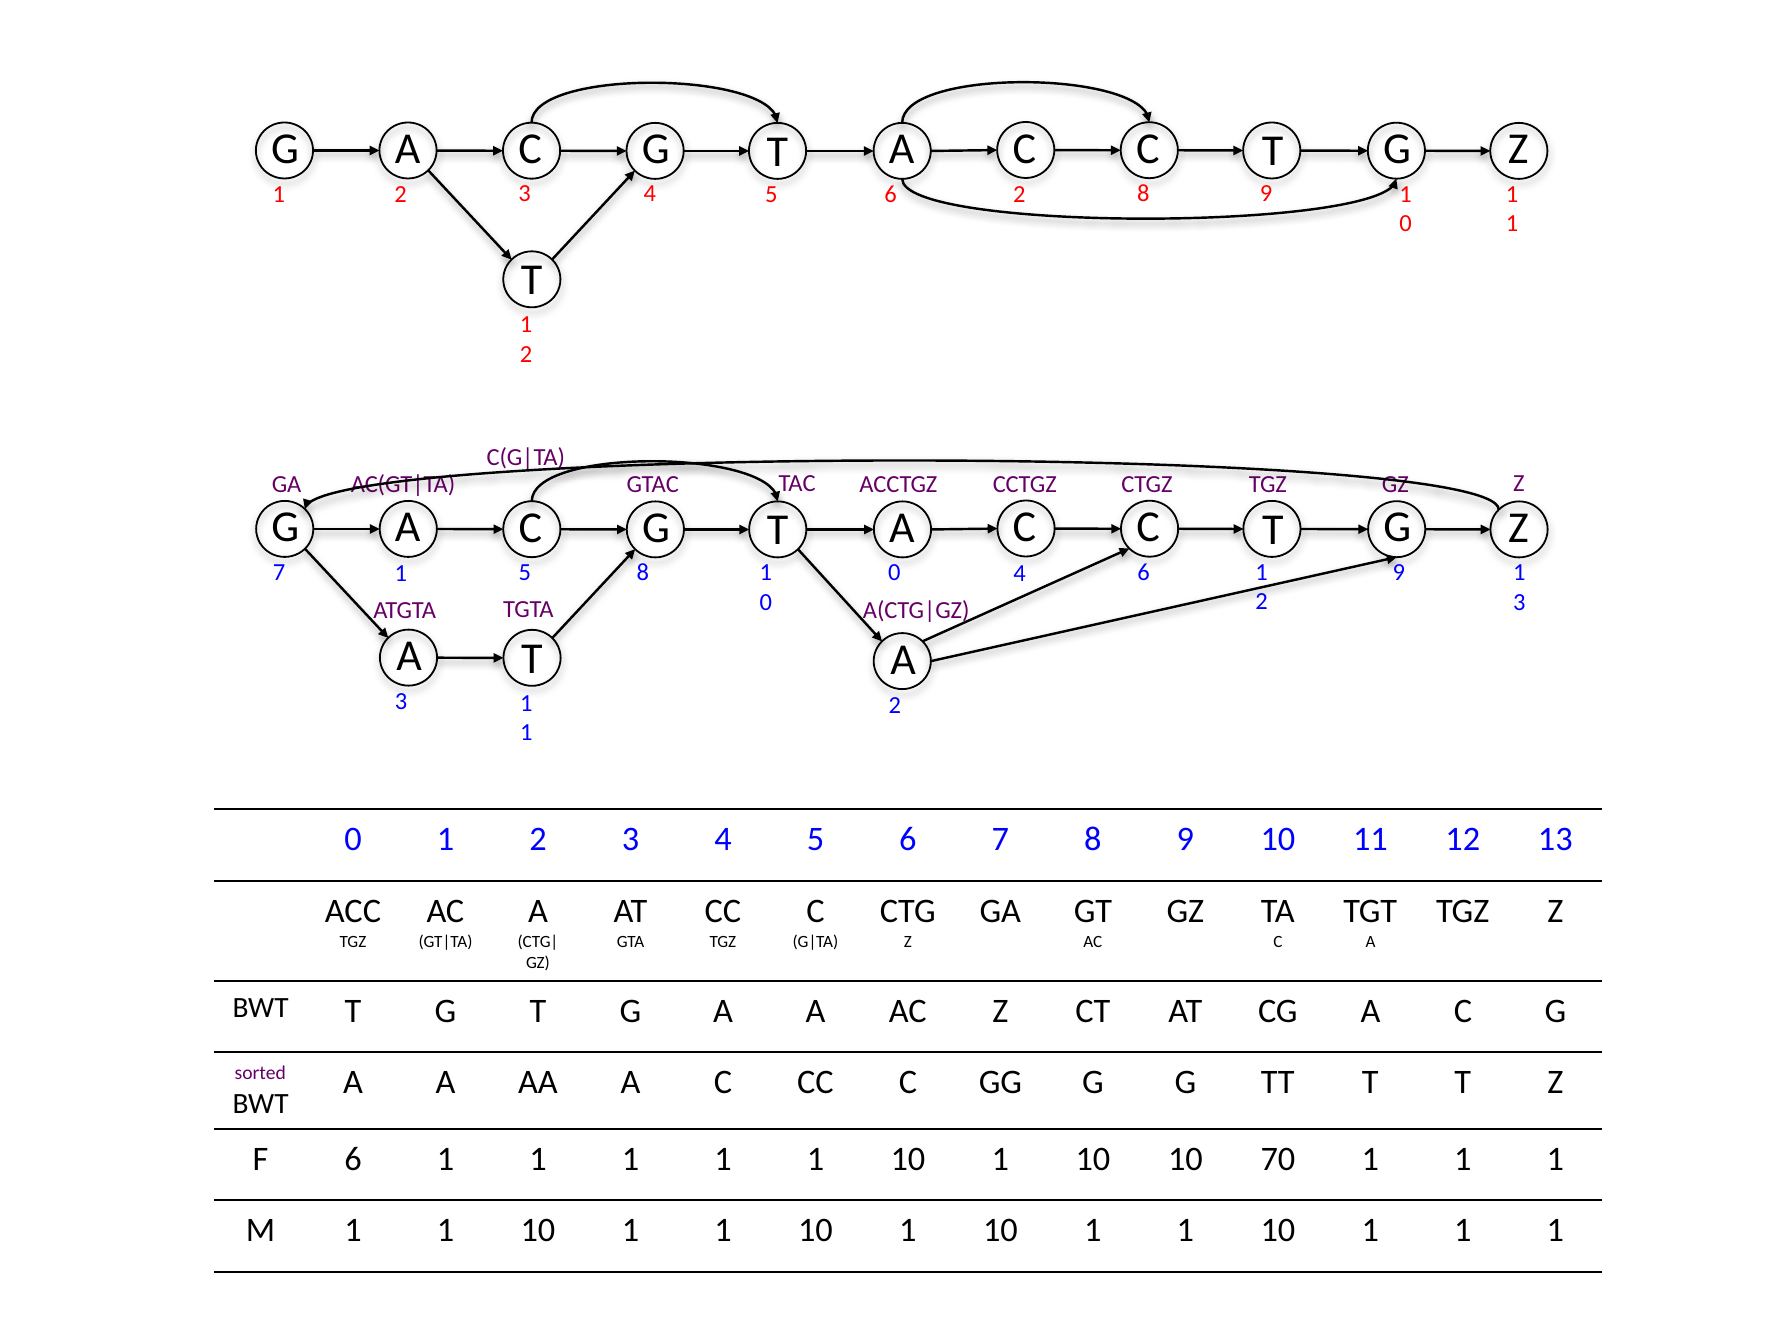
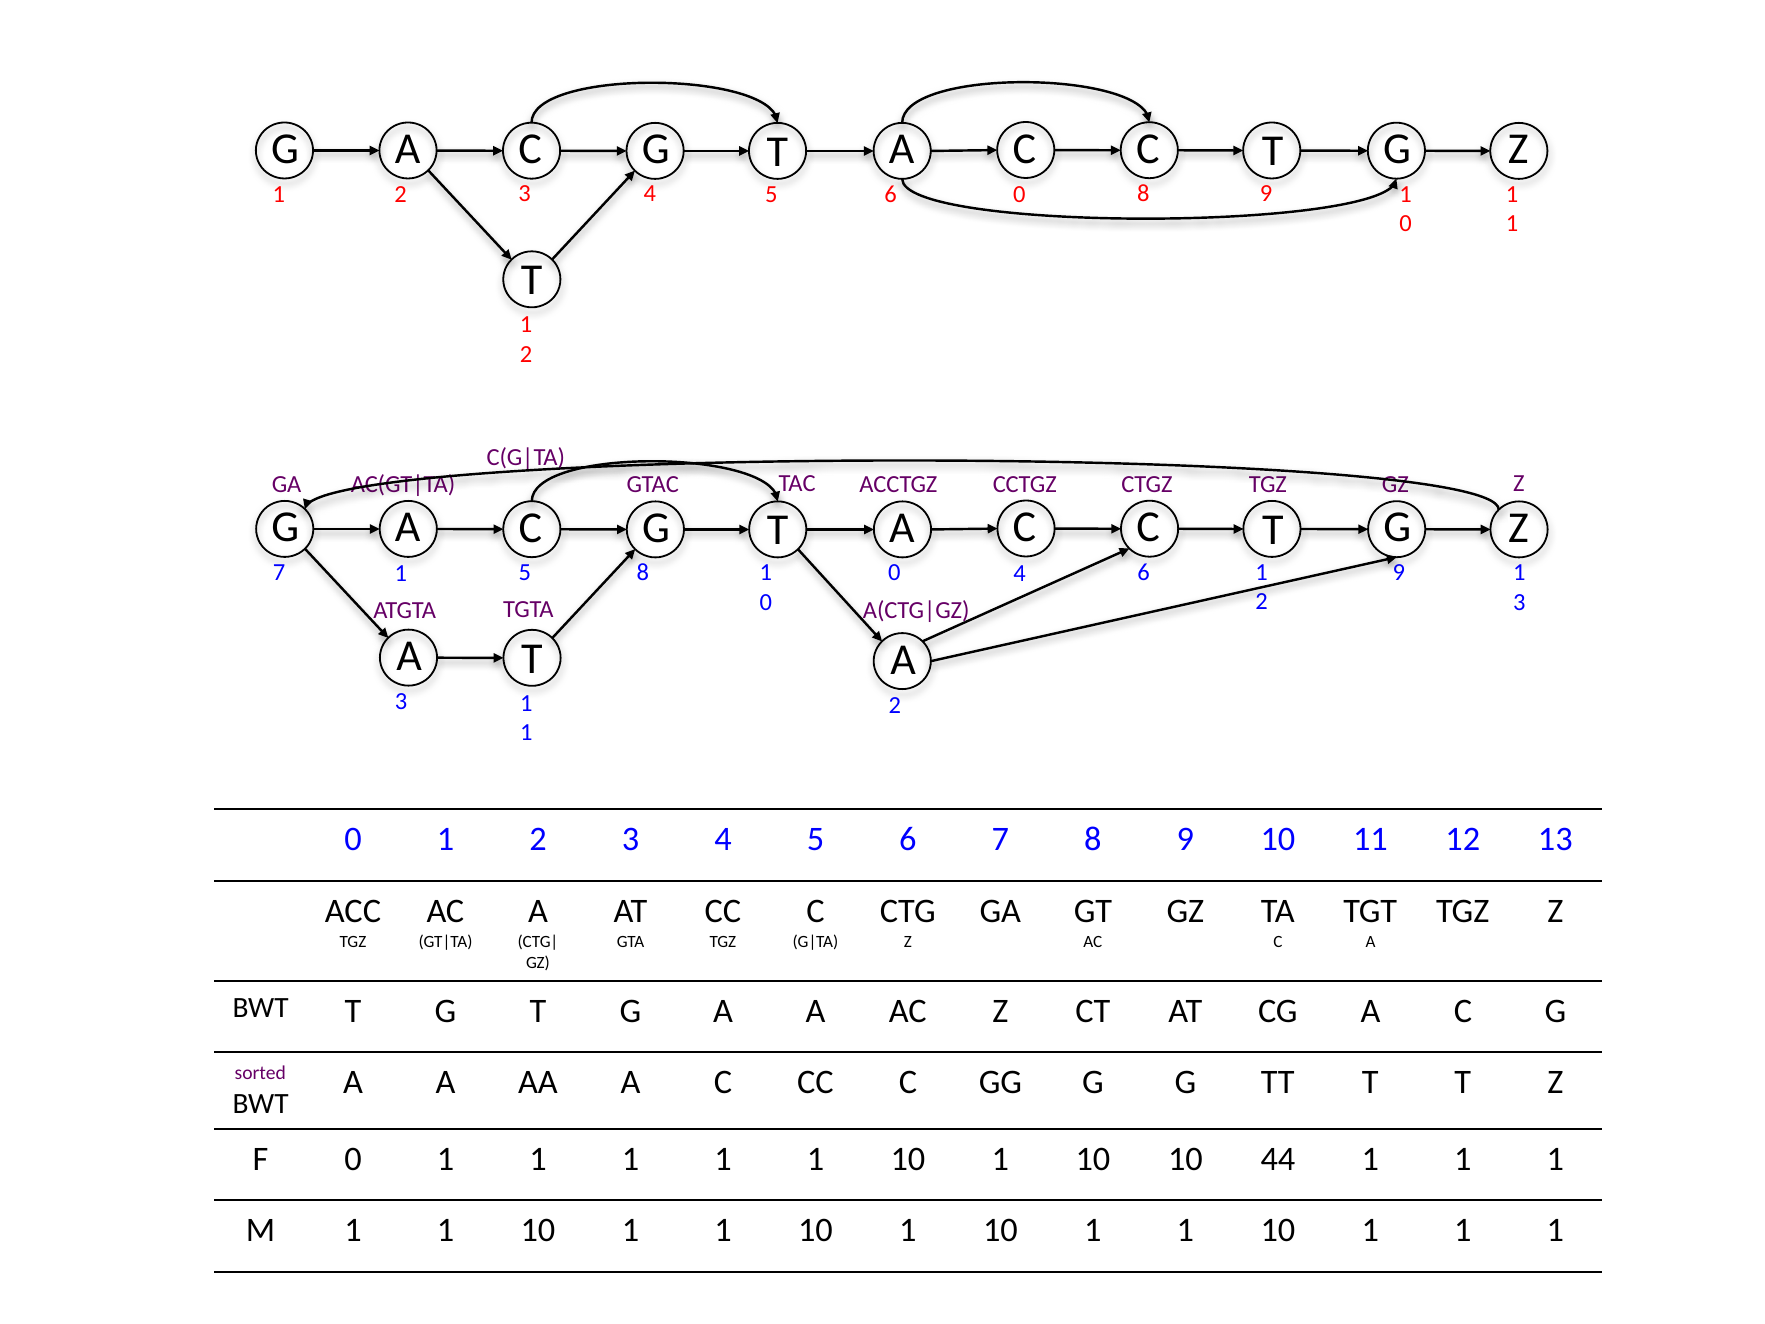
6 2: 2 -> 0
F 6: 6 -> 0
70: 70 -> 44
